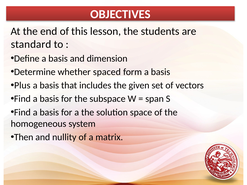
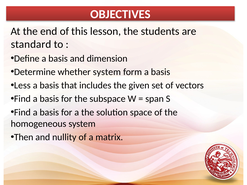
whether spaced: spaced -> system
Plus: Plus -> Less
